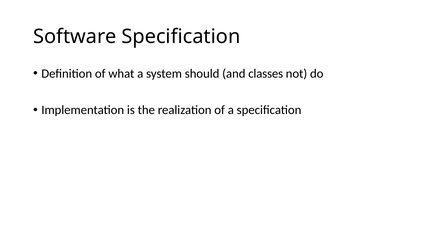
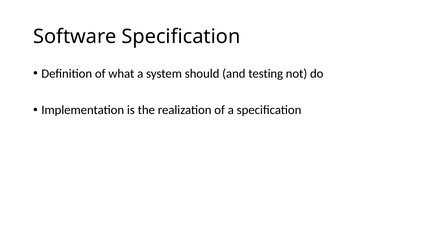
classes: classes -> testing
